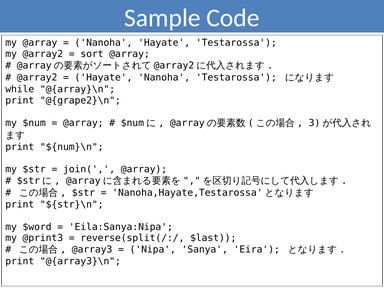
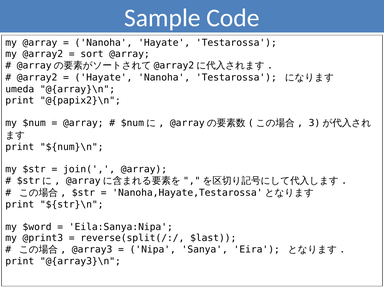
while: while -> umeda
@{grape2}\n: @{grape2}\n -> @{papix2}\n
